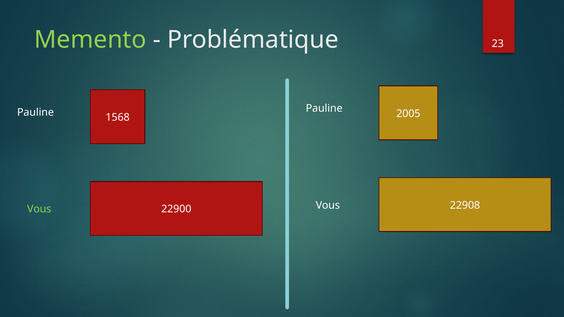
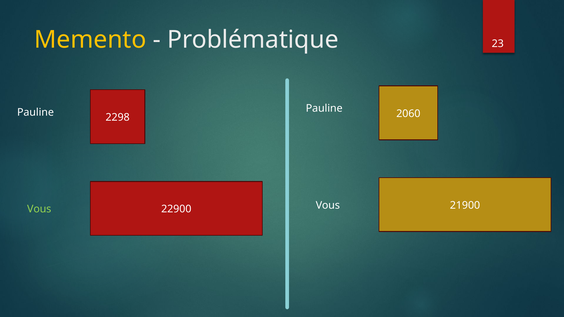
Memento colour: light green -> yellow
2005: 2005 -> 2060
1568: 1568 -> 2298
22908: 22908 -> 21900
